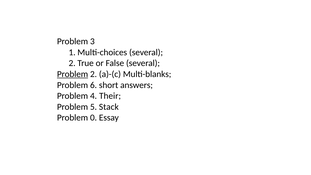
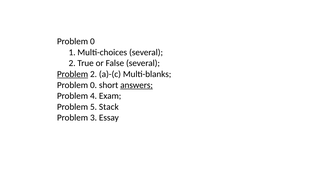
3 at (92, 41): 3 -> 0
6 at (94, 85): 6 -> 0
answers underline: none -> present
Their: Their -> Exam
0: 0 -> 3
